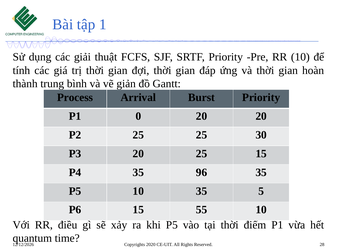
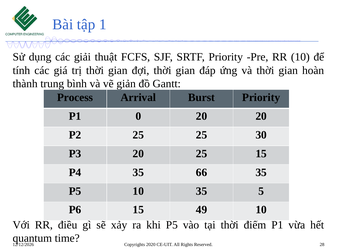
96: 96 -> 66
55: 55 -> 49
